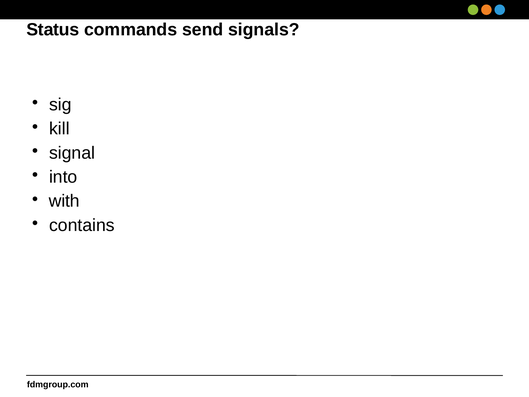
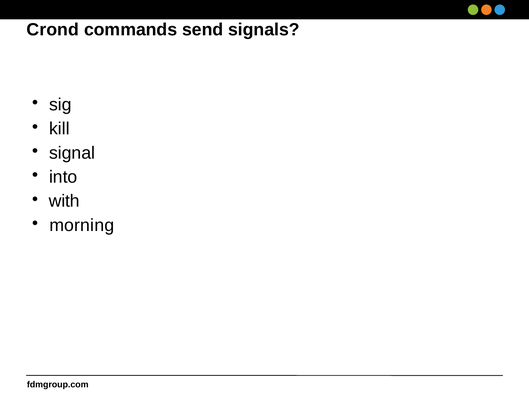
Status: Status -> Crond
contains: contains -> morning
